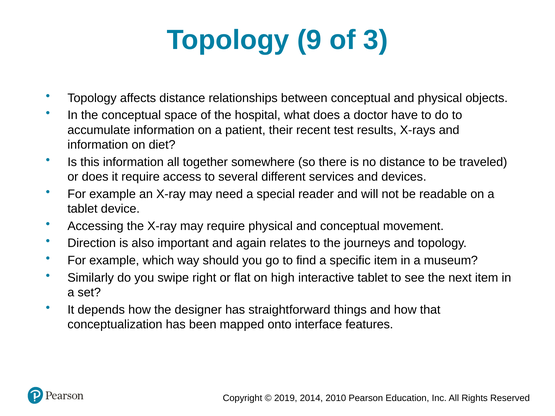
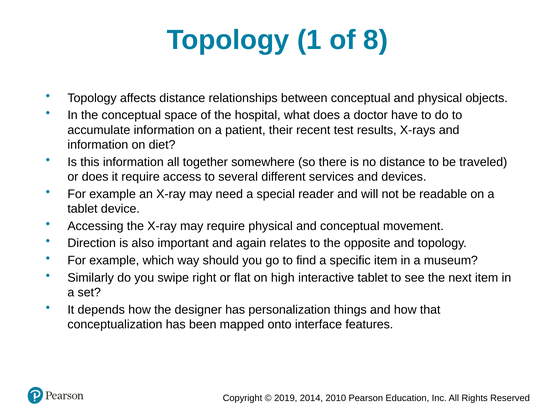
9: 9 -> 1
3: 3 -> 8
journeys: journeys -> opposite
straightforward: straightforward -> personalization
